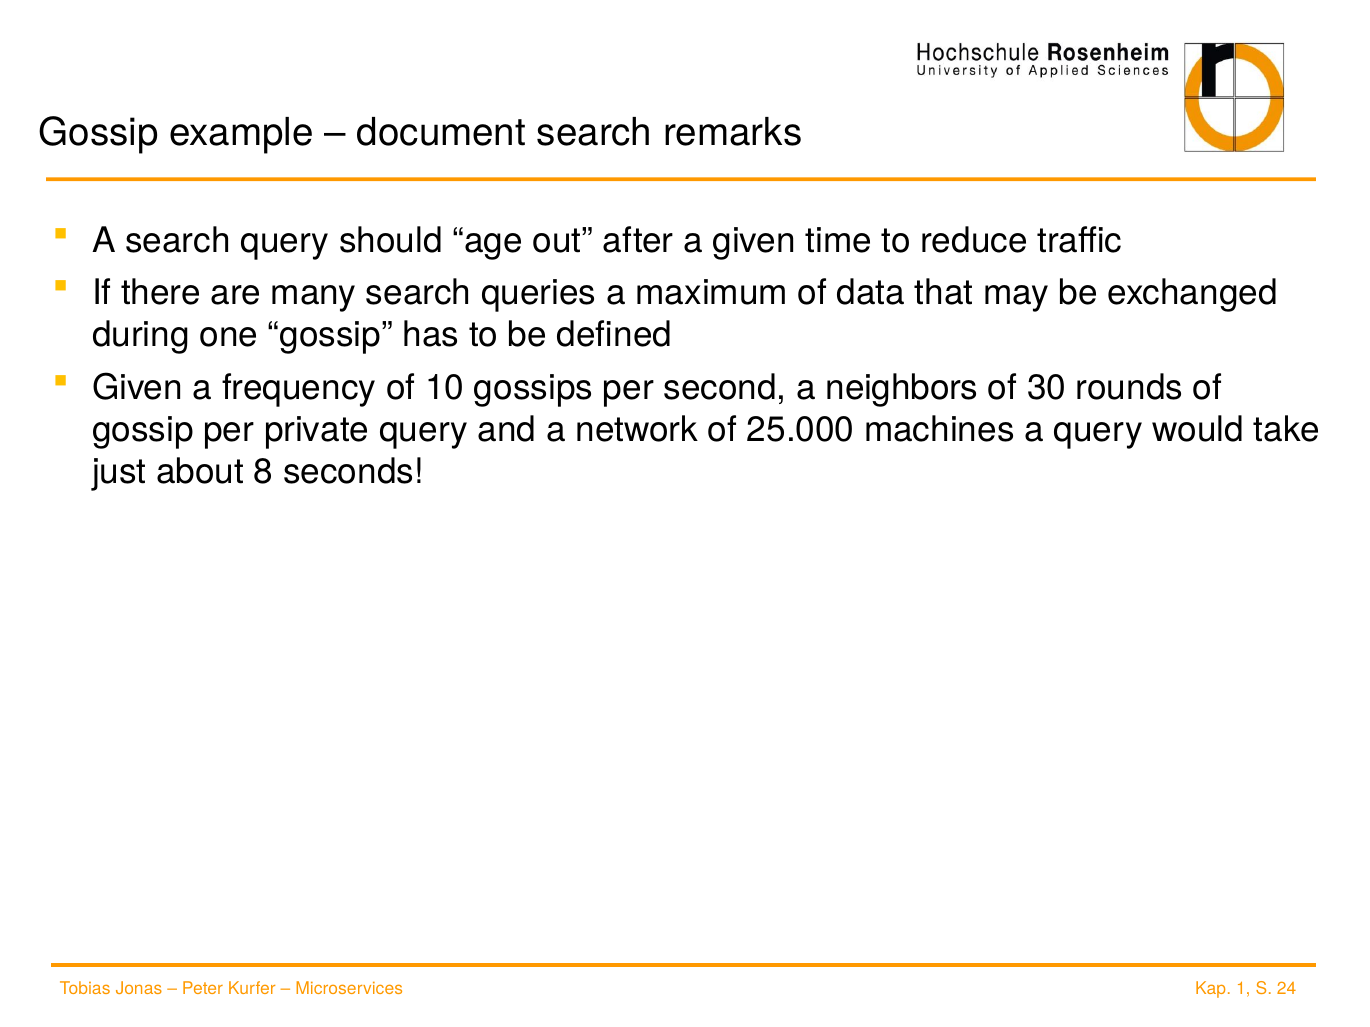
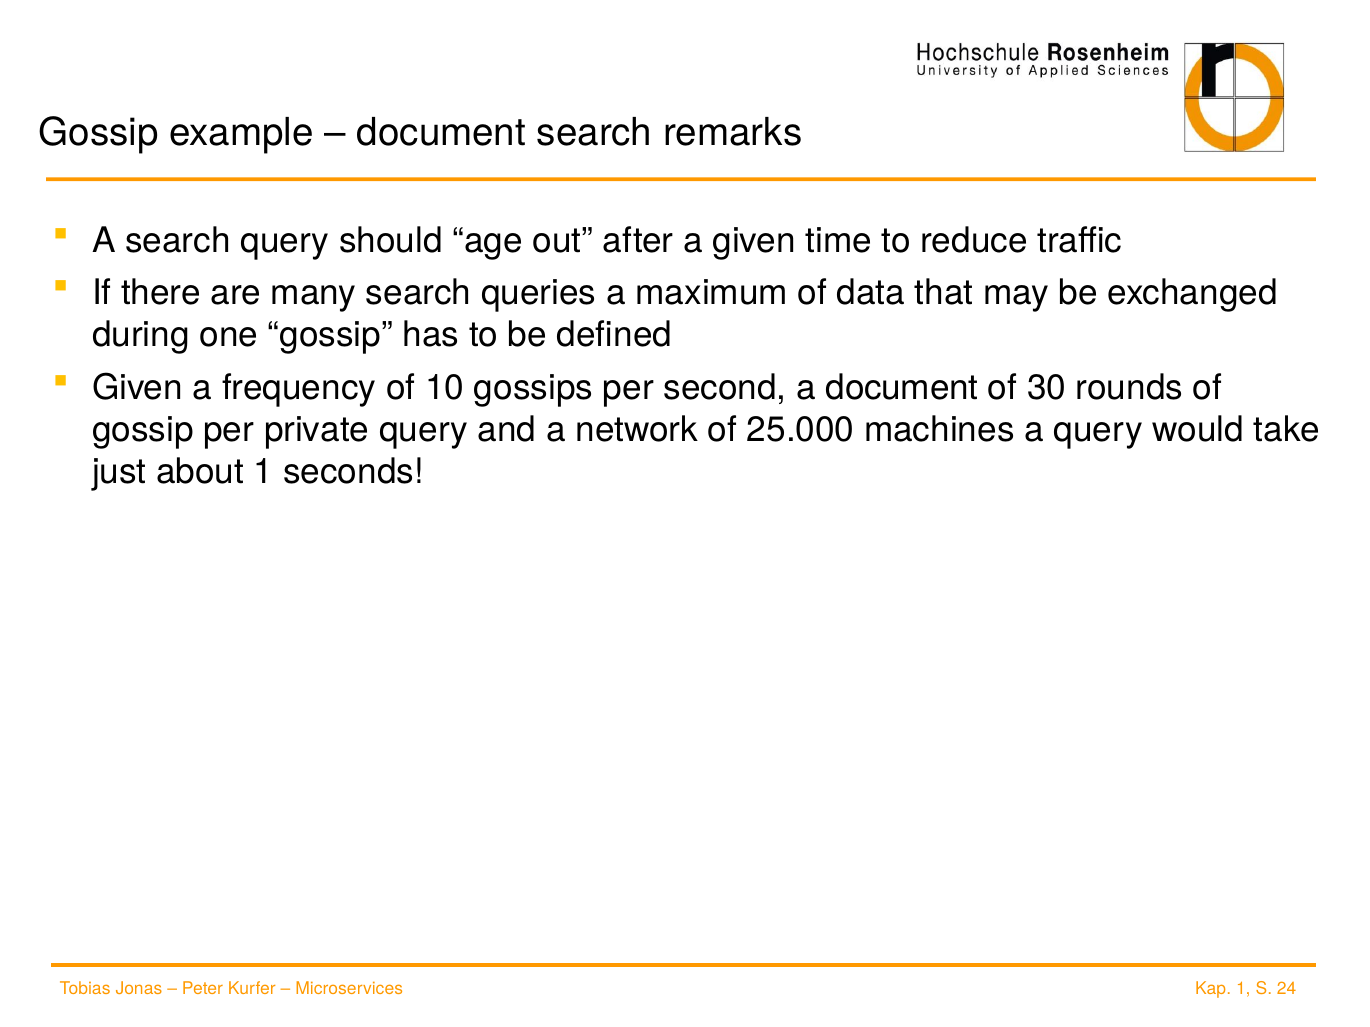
a neighbors: neighbors -> document
about 8: 8 -> 1
